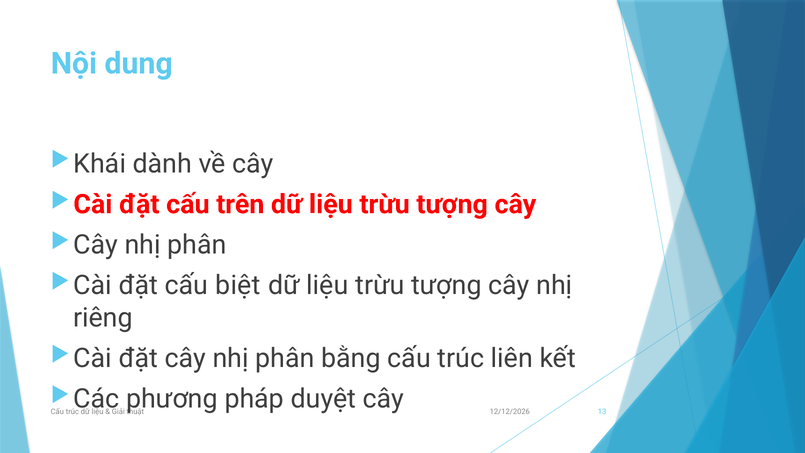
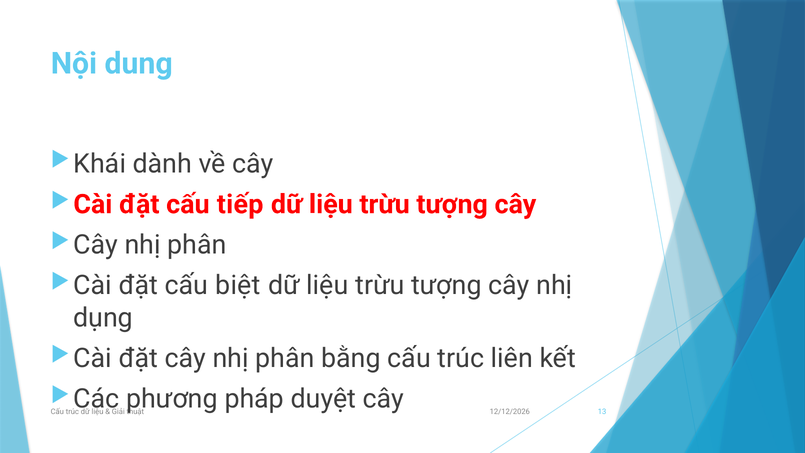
trên: trên -> tiếp
riêng: riêng -> dụng
